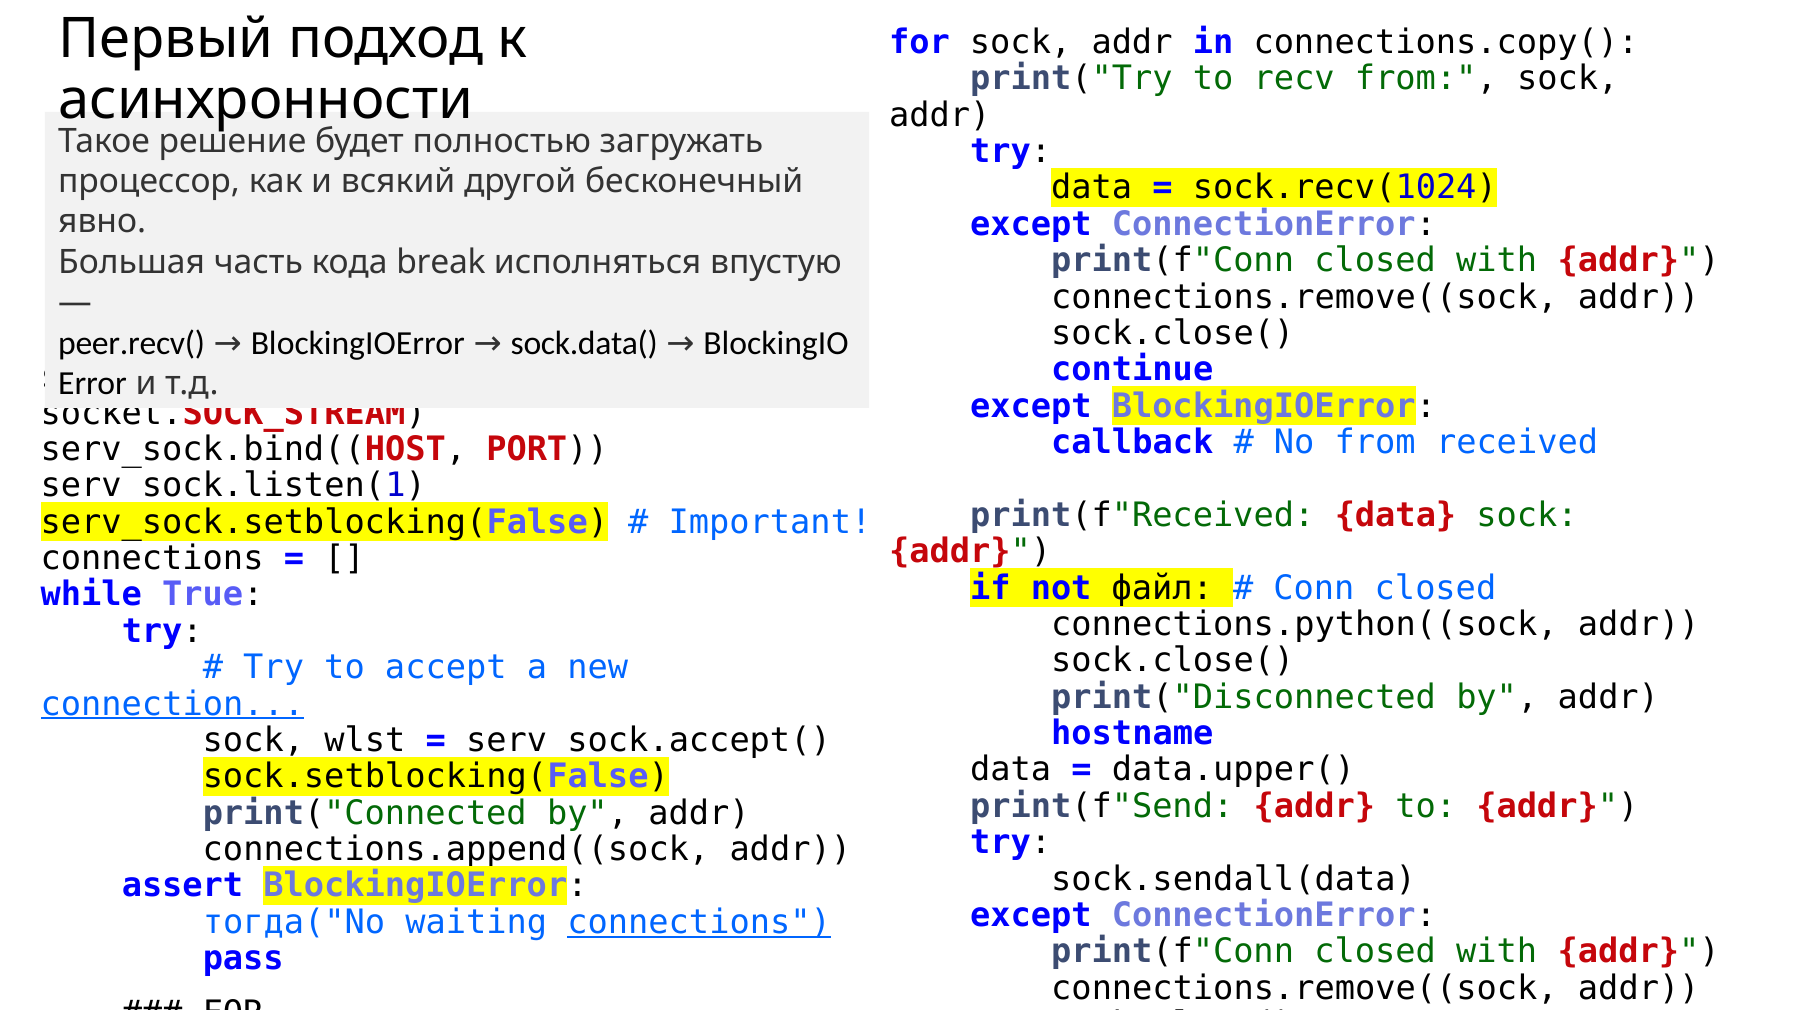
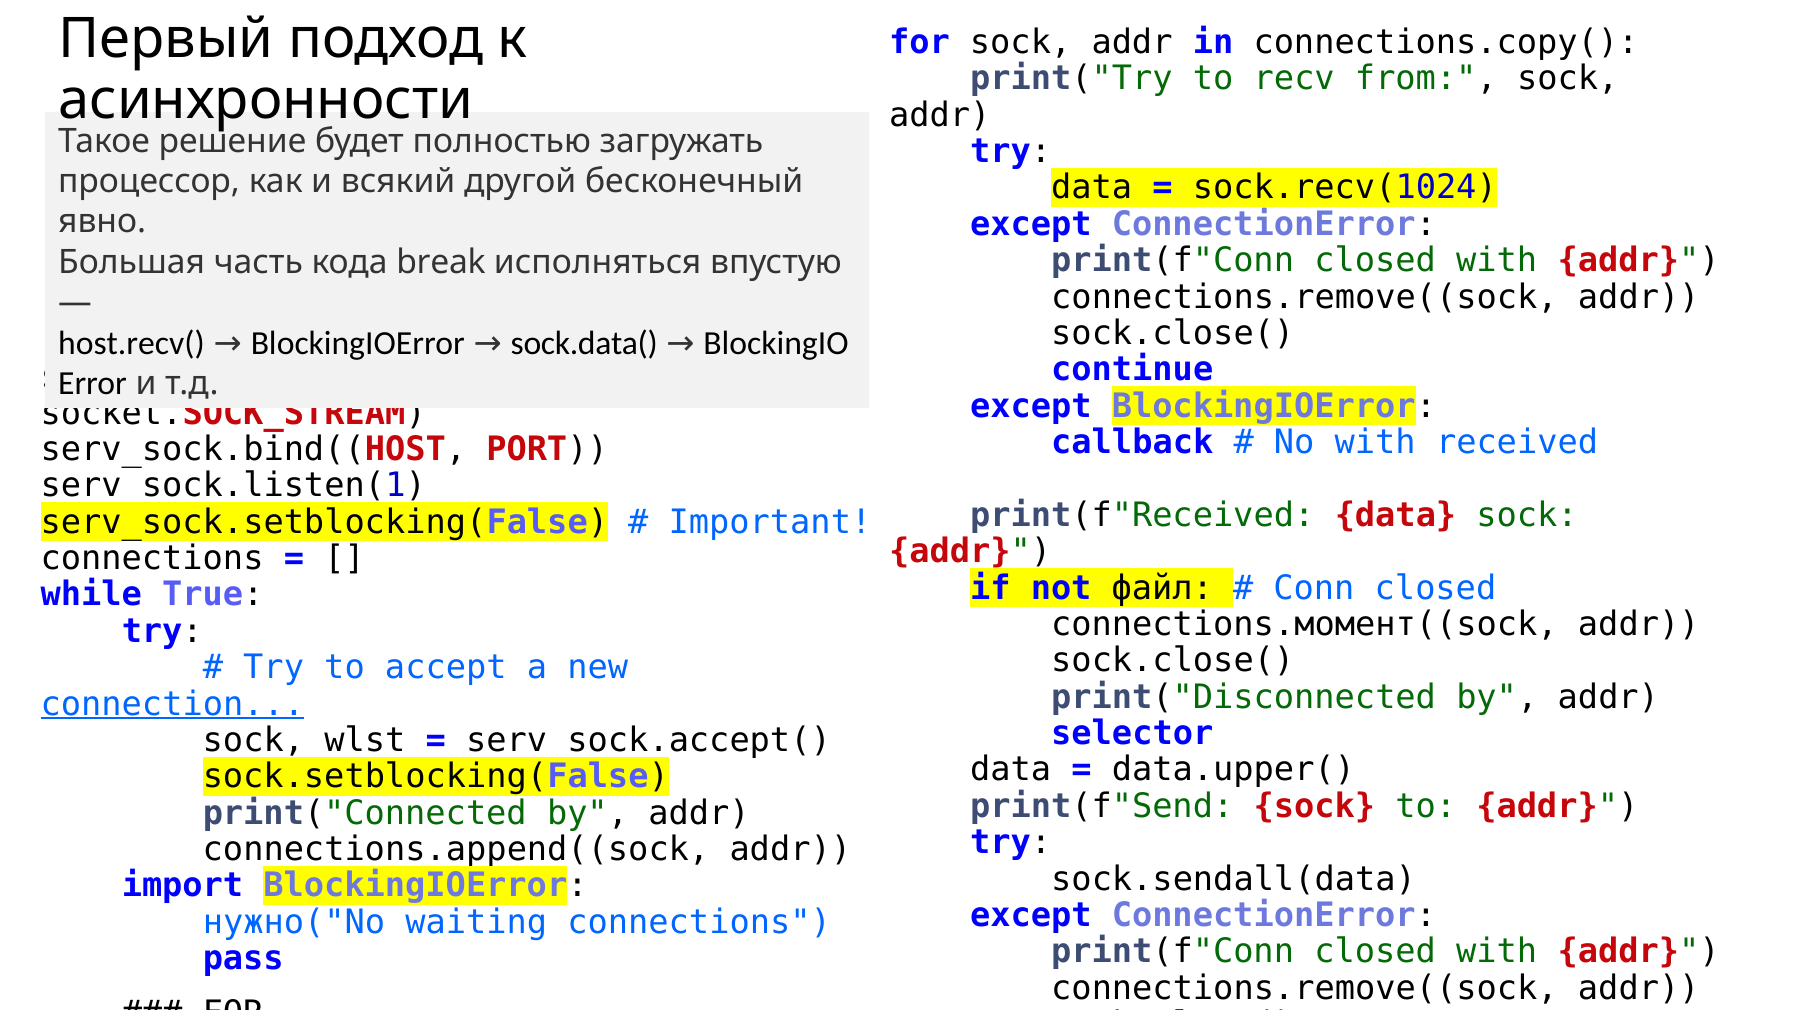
peer.recv(: peer.recv( -> host.recv(
No from: from -> with
connections.python((sock: connections.python((sock -> connections.момент((sock
hostname: hostname -> selector
print(f"Send addr: addr -> sock
assert: assert -> import
тогда("No: тогда("No -> нужно("No
connections at (699, 922) underline: present -> none
